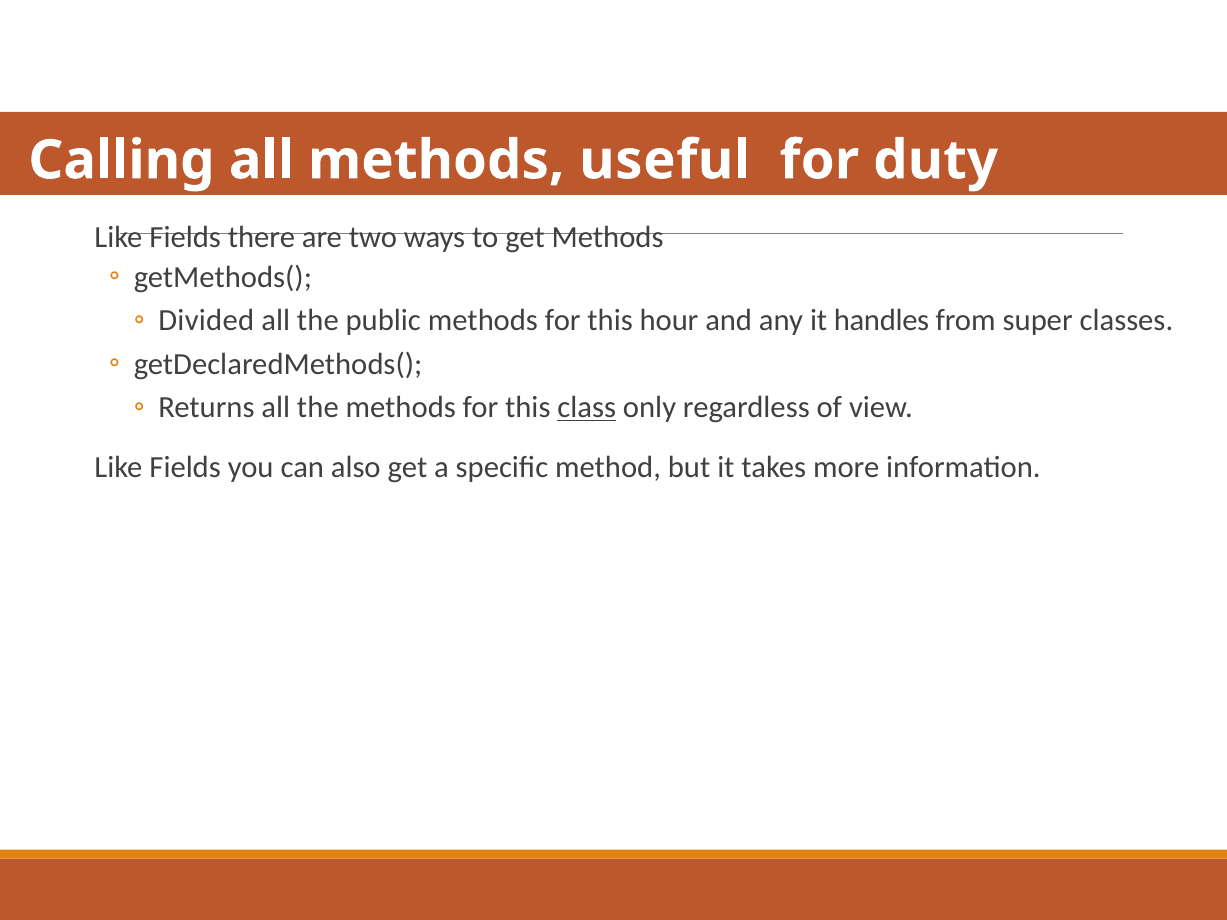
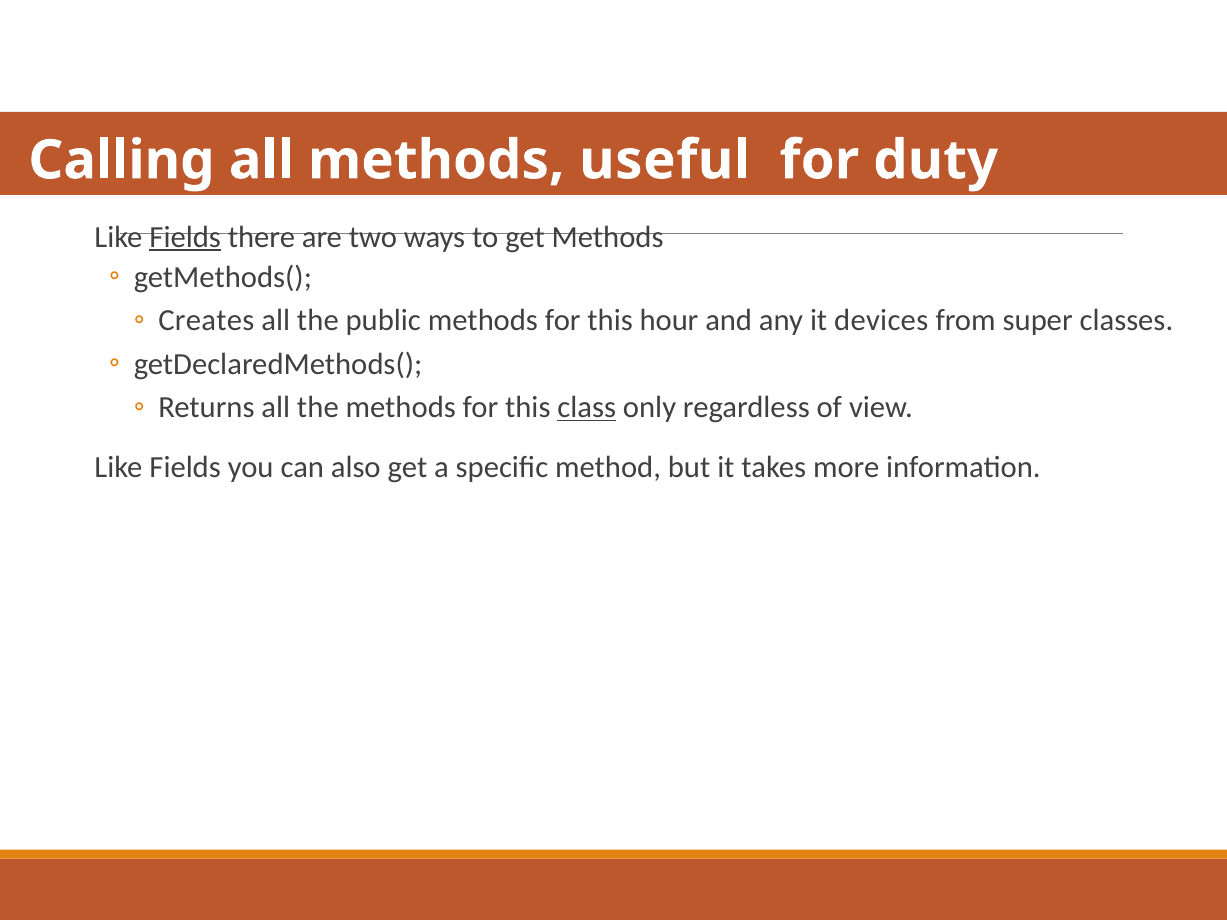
Fields at (185, 237) underline: none -> present
Divided: Divided -> Creates
handles: handles -> devices
